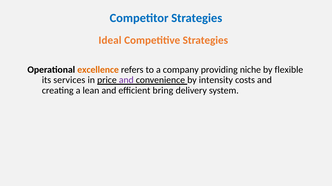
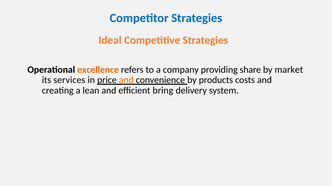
niche: niche -> share
flexible: flexible -> market
and at (126, 80) colour: purple -> orange
intensity: intensity -> products
